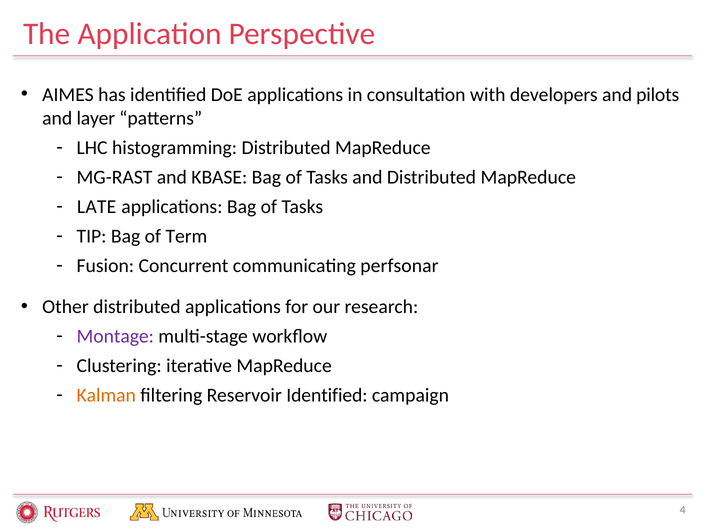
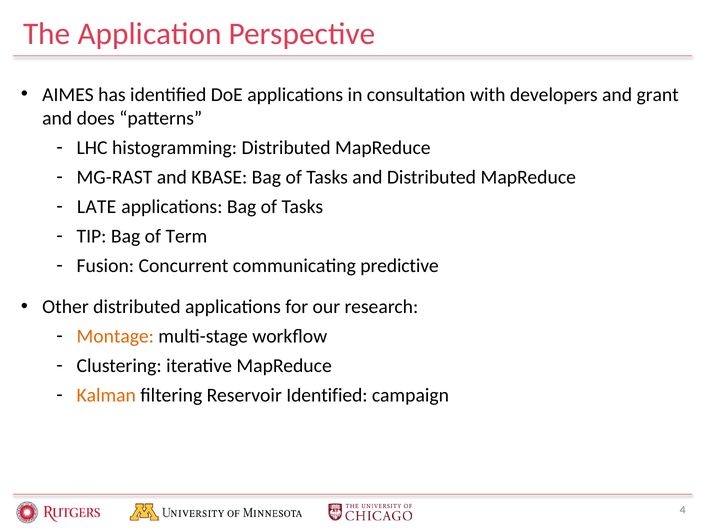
pilots: pilots -> grant
layer: layer -> does
perfsonar: perfsonar -> predictive
Montage colour: purple -> orange
